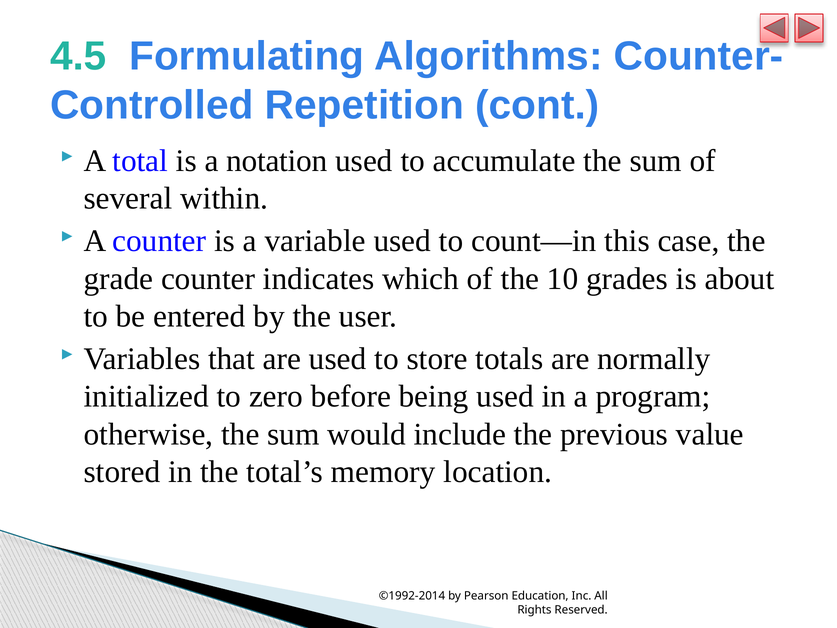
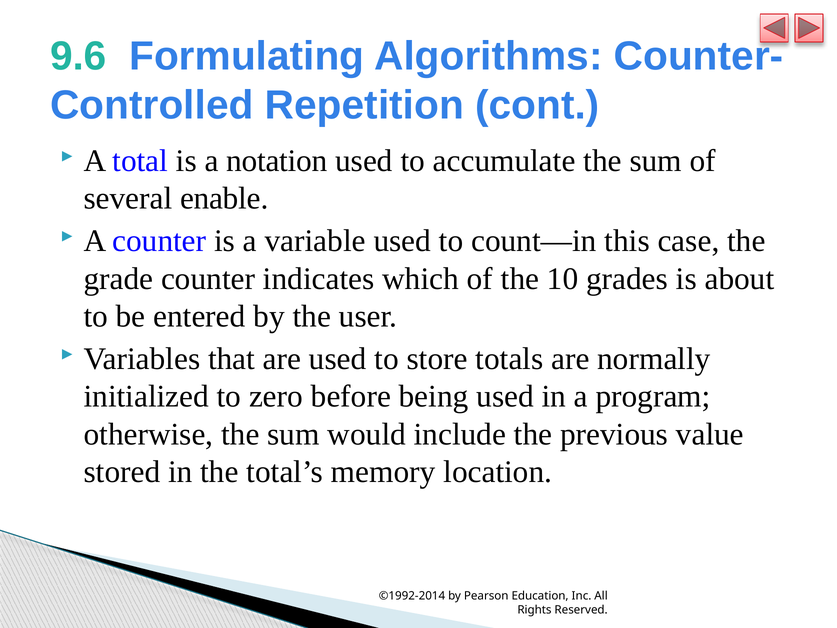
4.5: 4.5 -> 9.6
within: within -> enable
